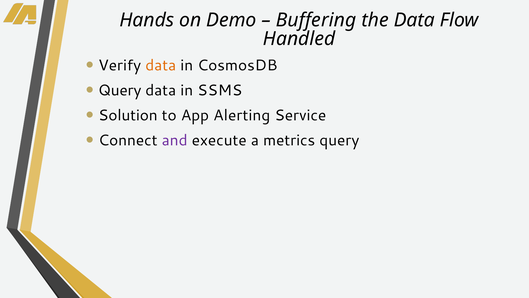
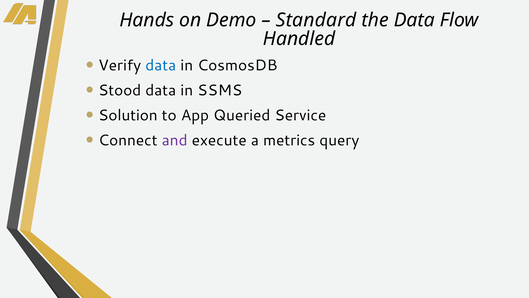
Buffering: Buffering -> Standard
data at (161, 65) colour: orange -> blue
Query at (120, 90): Query -> Stood
Alerting: Alerting -> Queried
